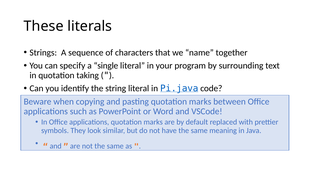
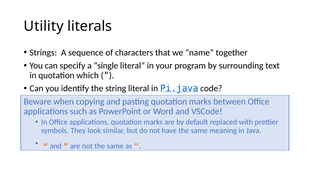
These: These -> Utility
taking: taking -> which
